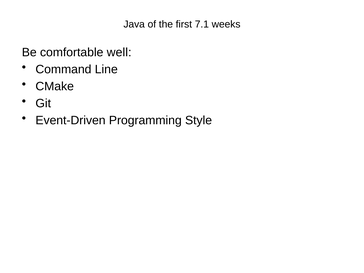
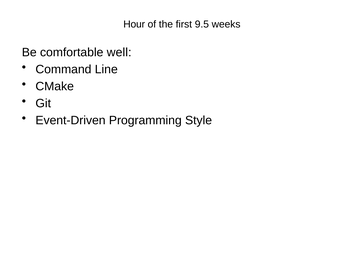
Java: Java -> Hour
7.1: 7.1 -> 9.5
